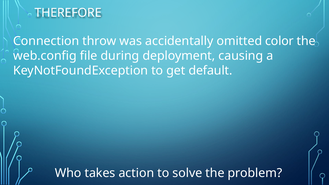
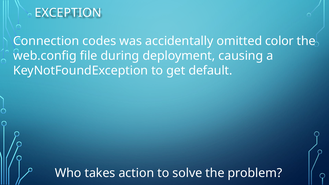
THEREFORE: THEREFORE -> EXCEPTION
throw: throw -> codes
